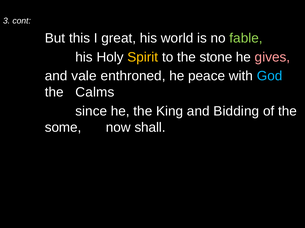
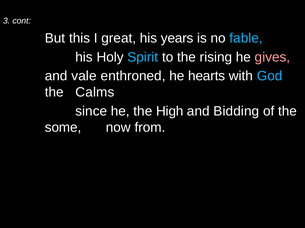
world: world -> years
fable colour: light green -> light blue
Spirit colour: yellow -> light blue
stone: stone -> rising
peace: peace -> hearts
King: King -> High
shall: shall -> from
